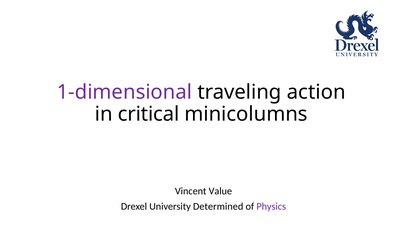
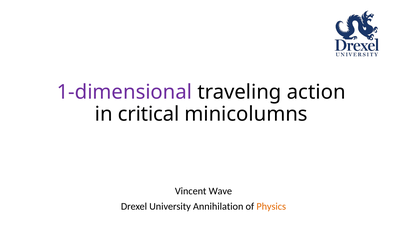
Value: Value -> Wave
Determined: Determined -> Annihilation
Physics colour: purple -> orange
